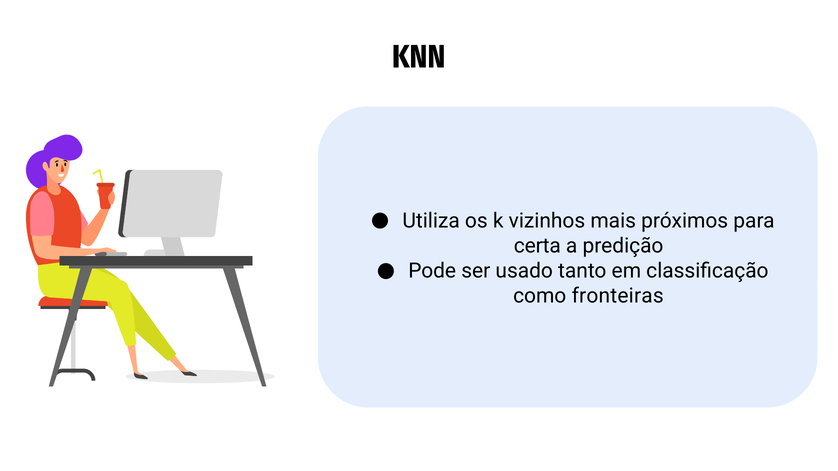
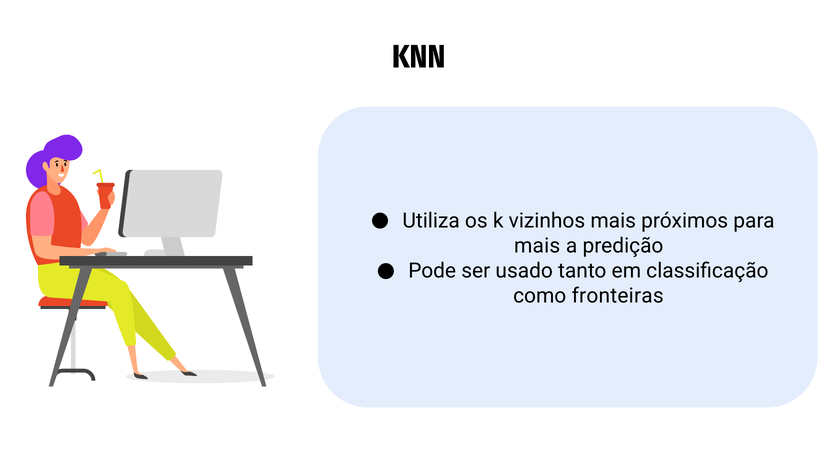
certa at (537, 246): certa -> mais
